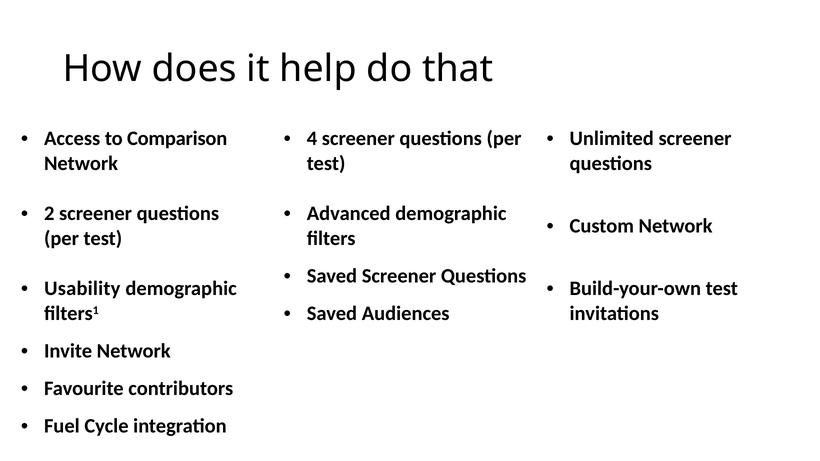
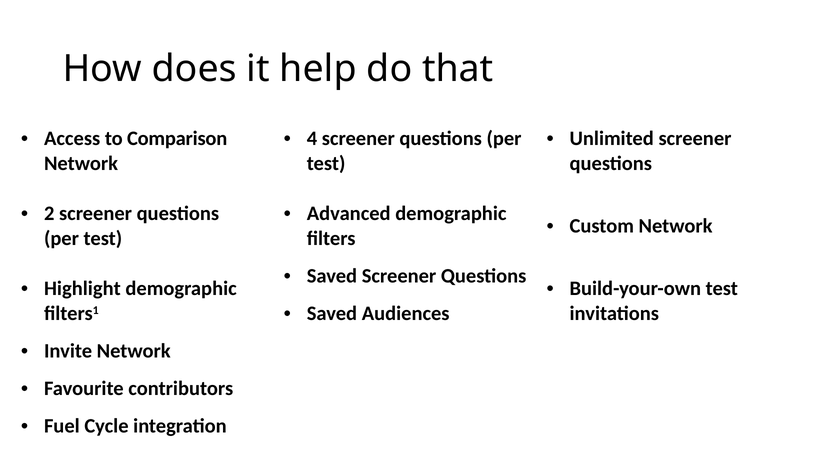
Usability: Usability -> Highlight
